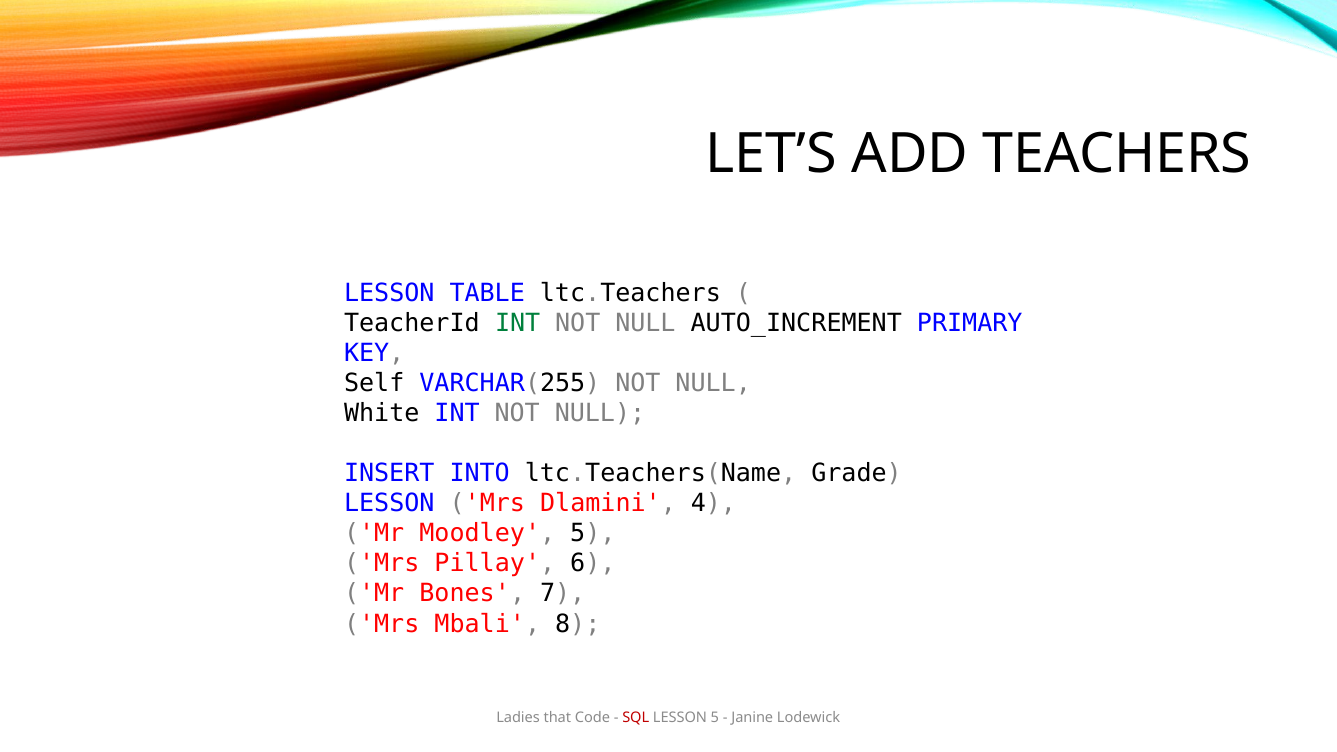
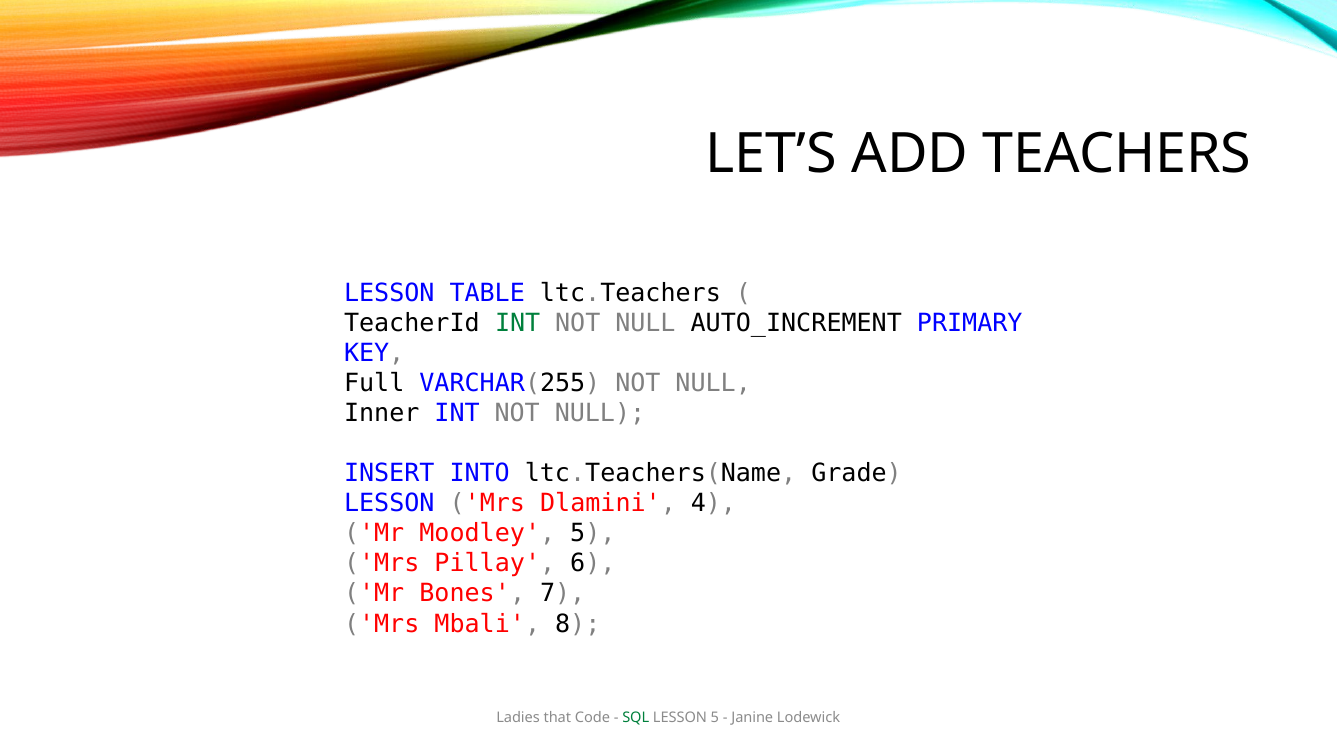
Self: Self -> Full
White: White -> Inner
SQL colour: red -> green
